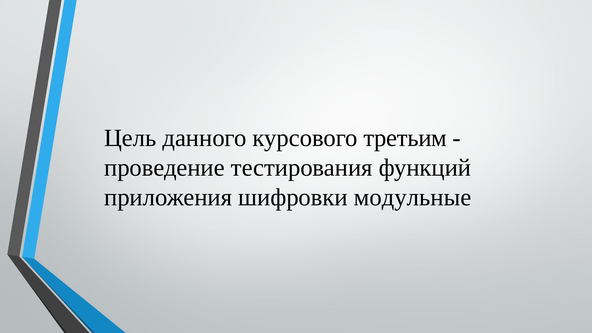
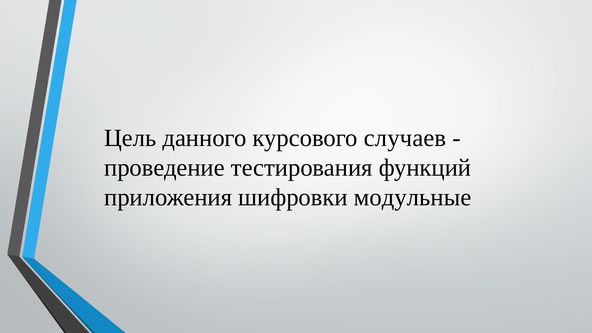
третьим: третьим -> случаев
